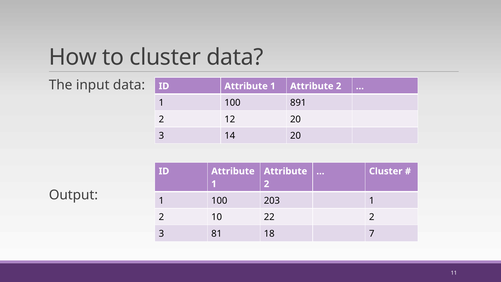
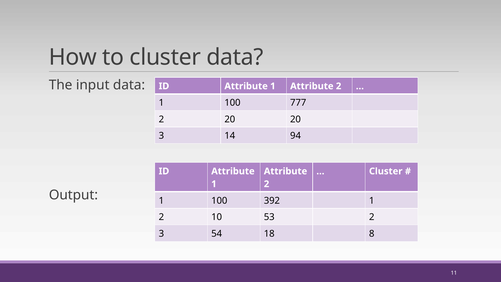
891: 891 -> 777
2 12: 12 -> 20
14 20: 20 -> 94
203: 203 -> 392
22: 22 -> 53
81: 81 -> 54
7: 7 -> 8
